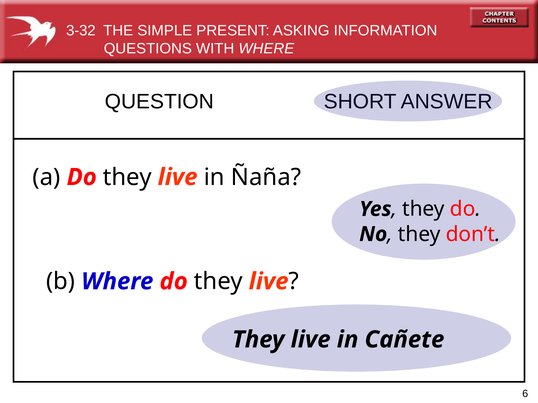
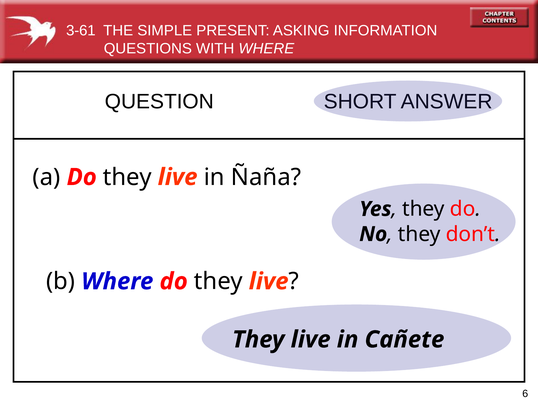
3-32: 3-32 -> 3-61
